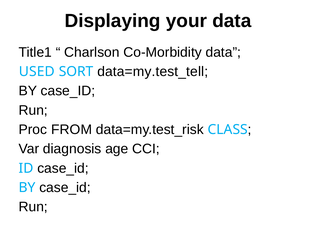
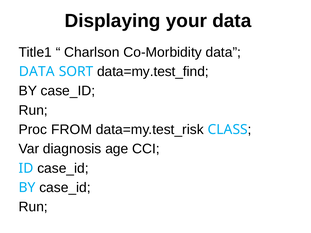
USED at (37, 72): USED -> DATA
data=my.test_tell: data=my.test_tell -> data=my.test_find
